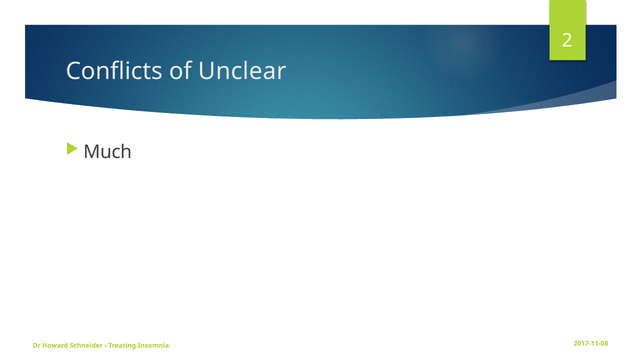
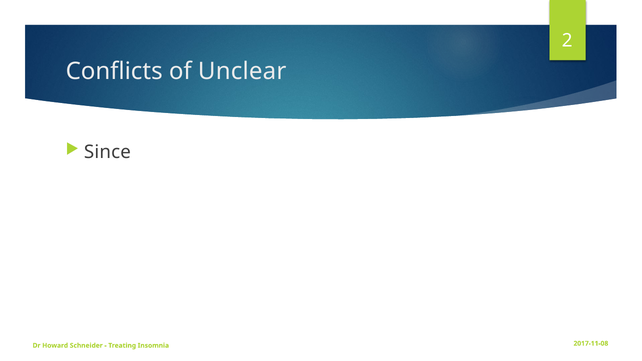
Much: Much -> Since
